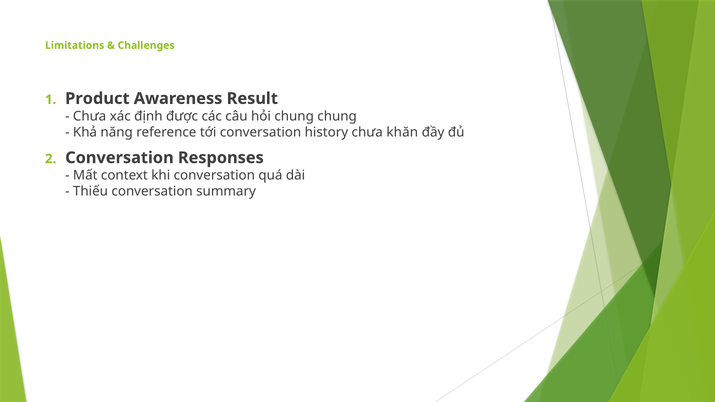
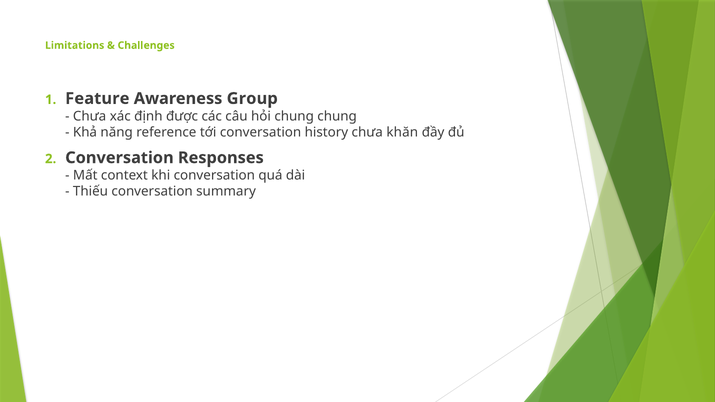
Product: Product -> Feature
Result: Result -> Group
